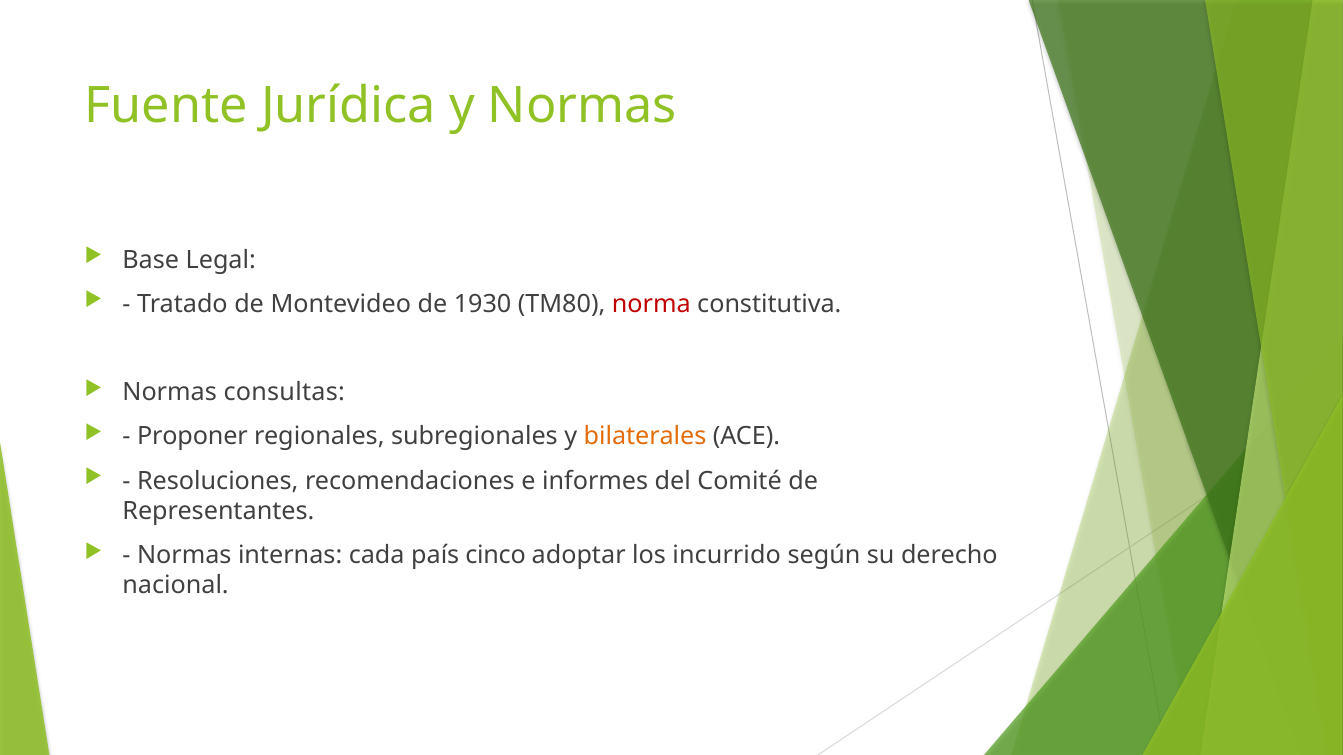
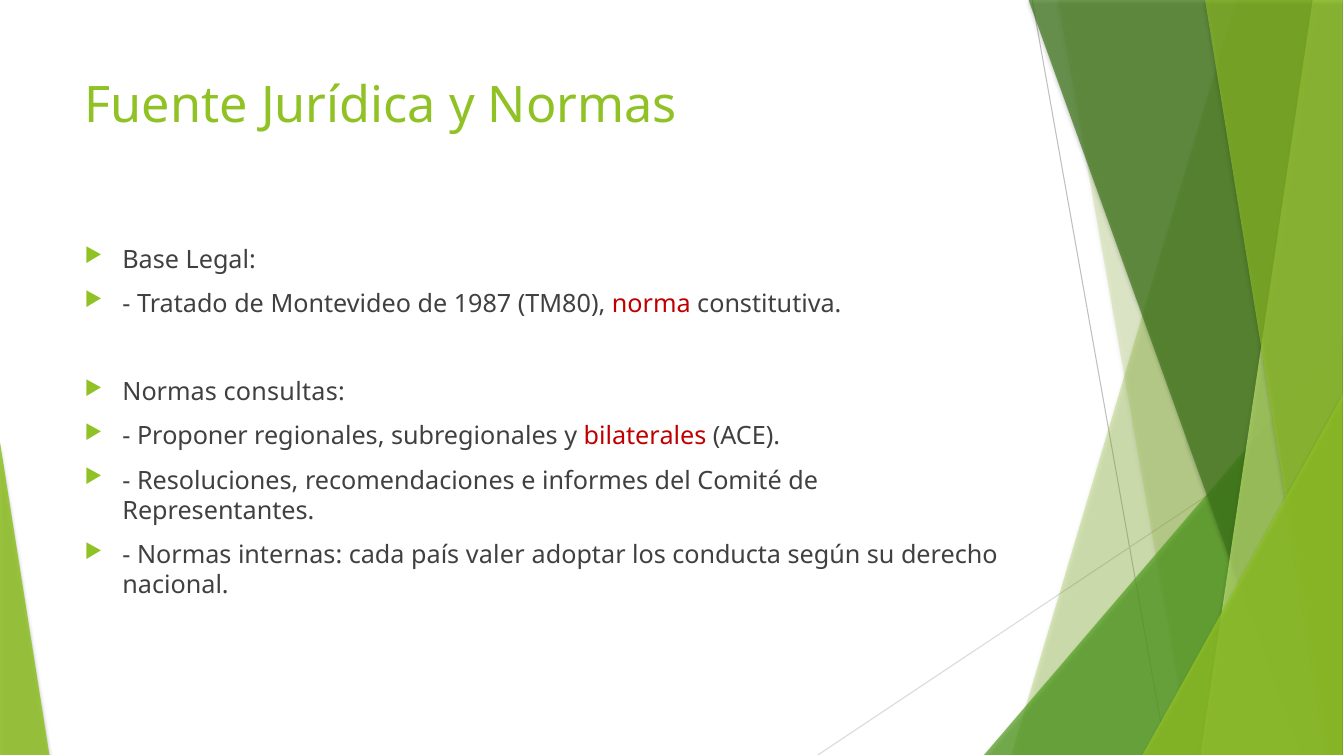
1930: 1930 -> 1987
bilaterales colour: orange -> red
cinco: cinco -> valer
incurrido: incurrido -> conducta
